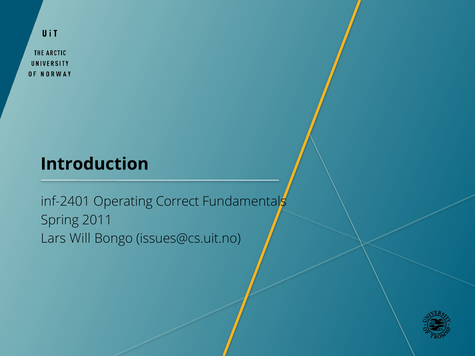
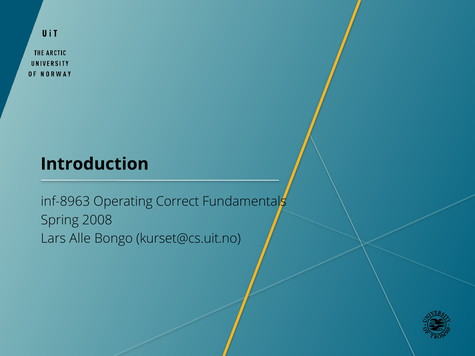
inf-2401: inf-2401 -> inf-8963
2011: 2011 -> 2008
Will: Will -> Alle
issues@cs.uit.no: issues@cs.uit.no -> kurset@cs.uit.no
